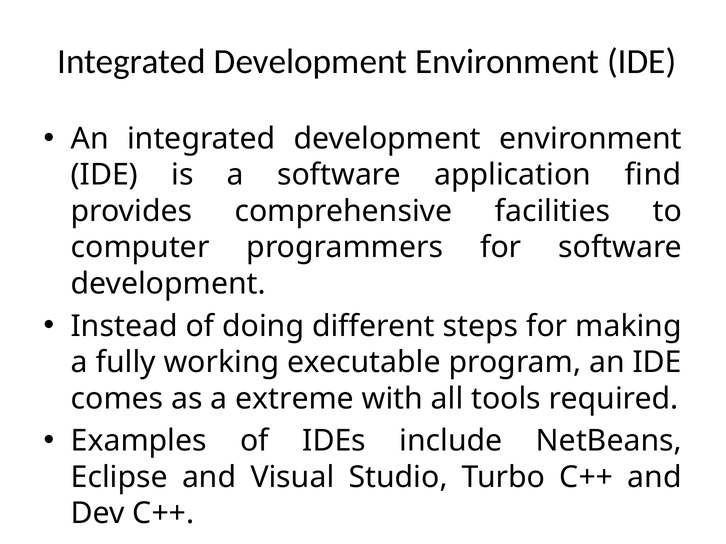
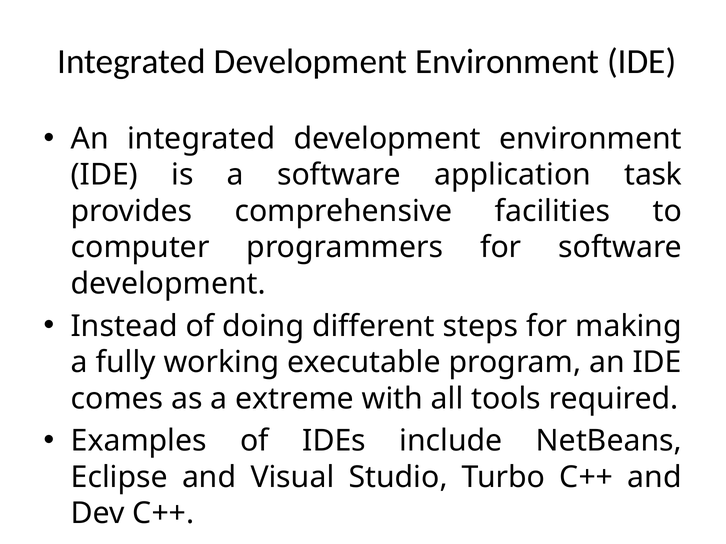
find: find -> task
